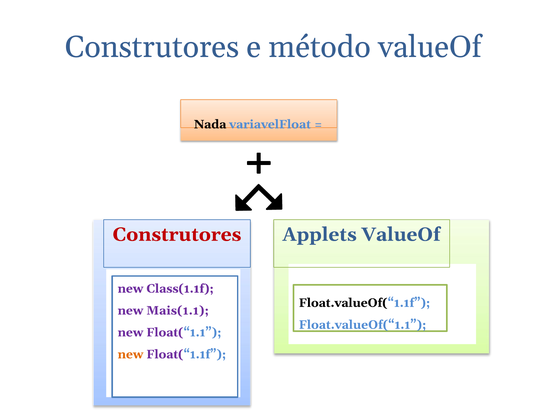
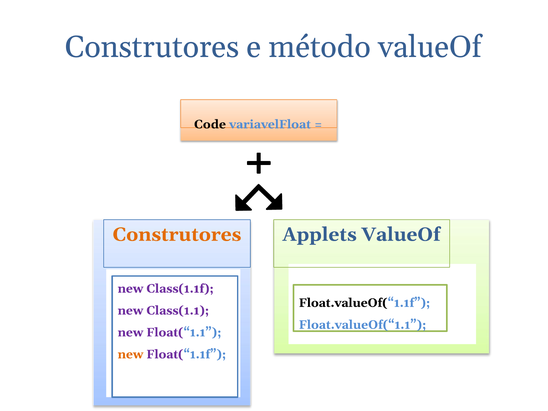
Nada: Nada -> Code
Construtores at (177, 235) colour: red -> orange
Mais(1.1: Mais(1.1 -> Class(1.1
